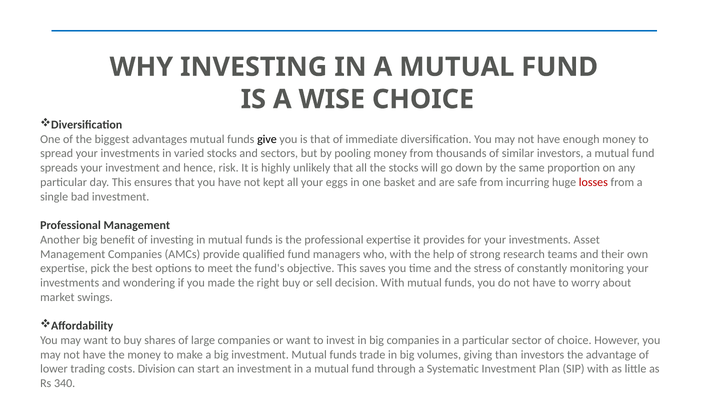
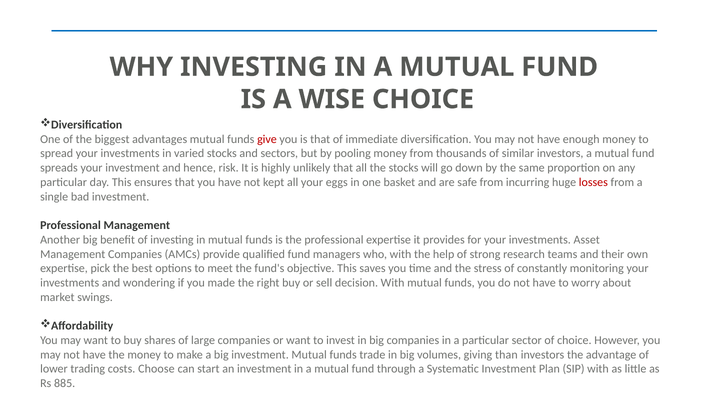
give colour: black -> red
Division: Division -> Choose
340: 340 -> 885
